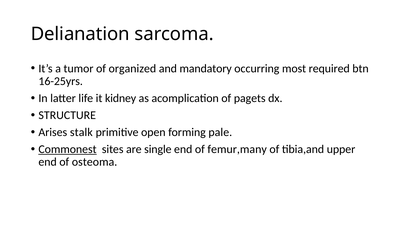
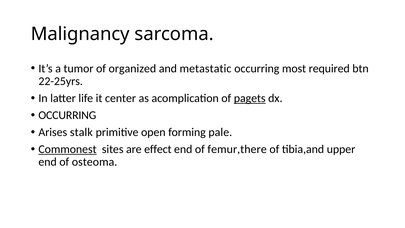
Delianation: Delianation -> Malignancy
mandatory: mandatory -> metastatic
16-25yrs: 16-25yrs -> 22-25yrs
kidney: kidney -> center
pagets underline: none -> present
STRUCTURE at (67, 115): STRUCTURE -> OCCURRING
single: single -> effect
femur,many: femur,many -> femur,there
